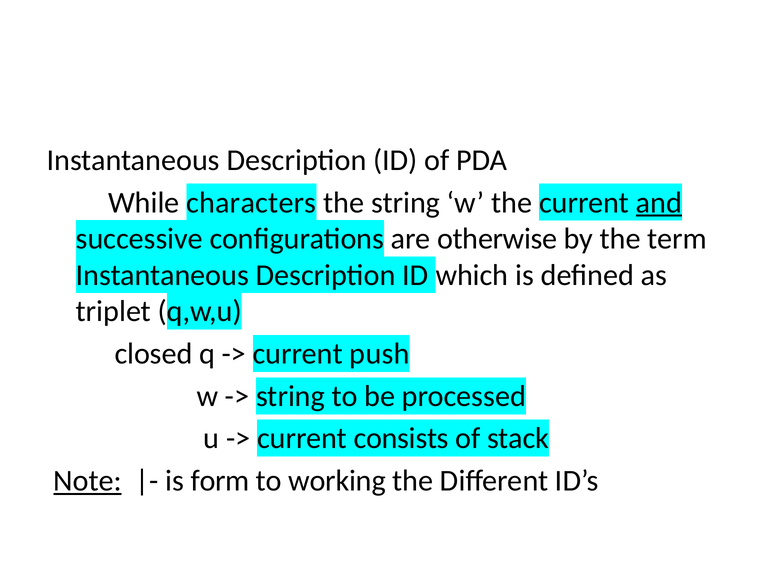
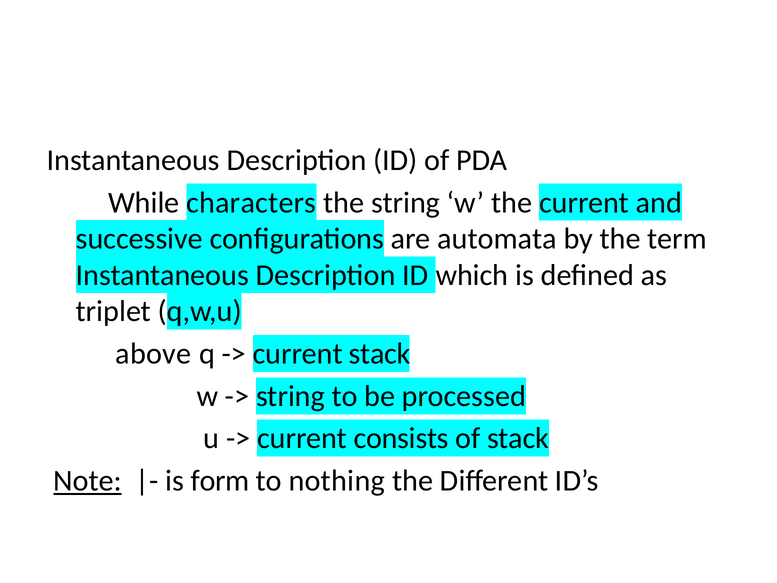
and underline: present -> none
otherwise: otherwise -> automata
closed: closed -> above
current push: push -> stack
working: working -> nothing
